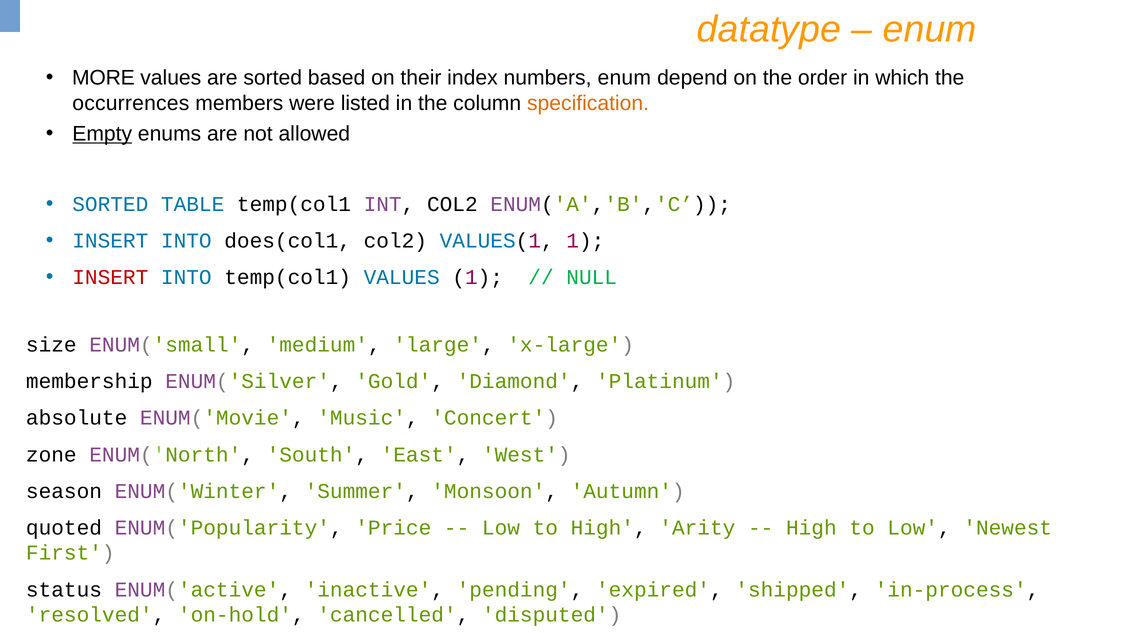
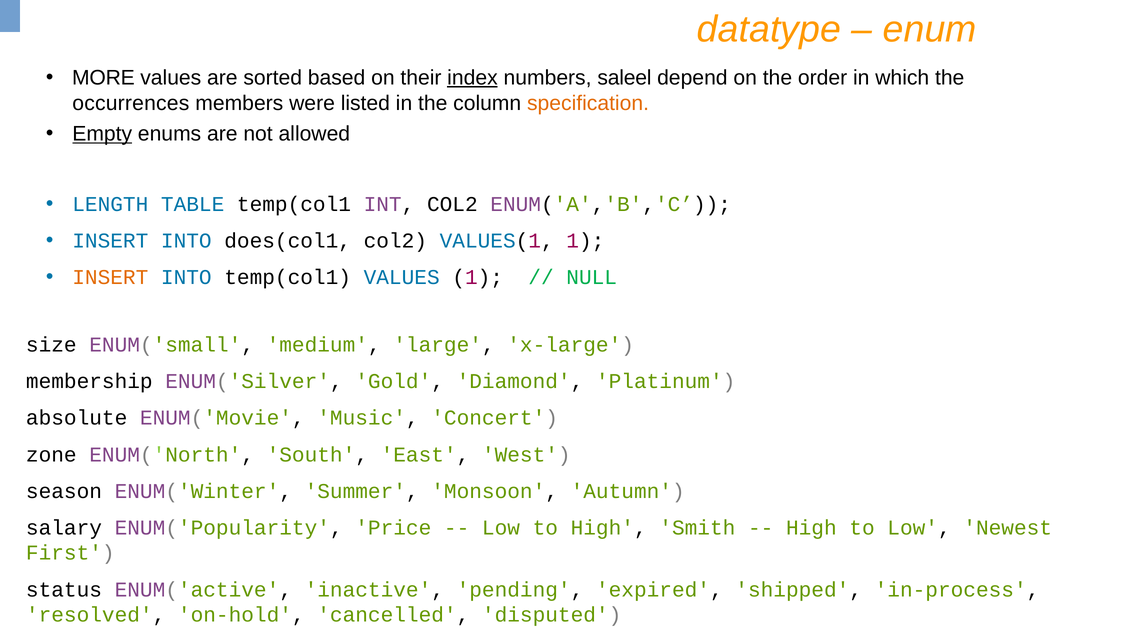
index underline: none -> present
numbers enum: enum -> saleel
SORTED at (110, 204): SORTED -> LENGTH
INSERT at (110, 278) colour: red -> orange
quoted: quoted -> salary
Arity: Arity -> Smith
